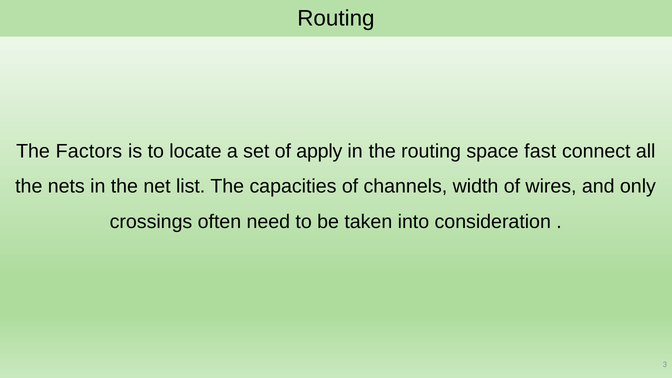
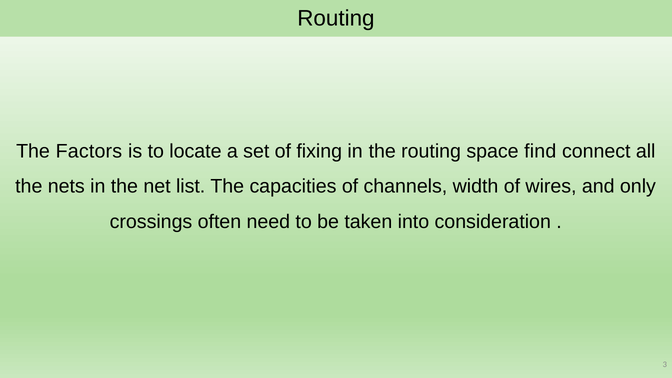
apply: apply -> fixing
fast: fast -> find
